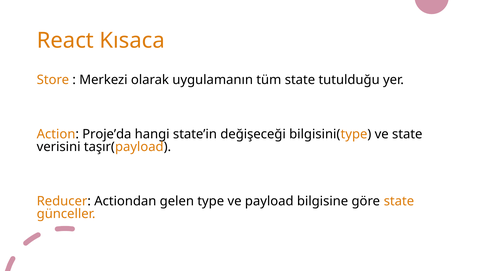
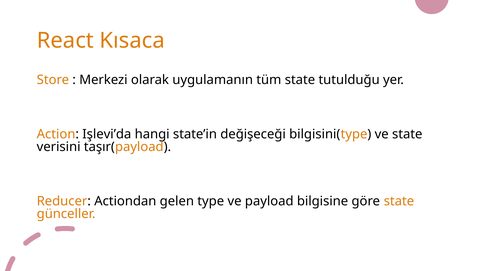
Proje’da: Proje’da -> Işlevi’da
